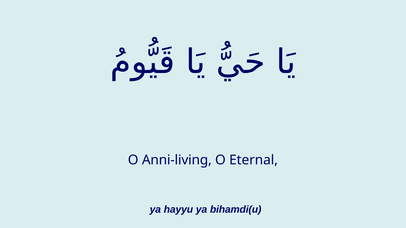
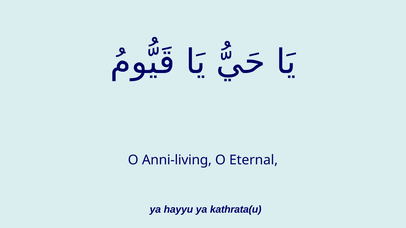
bihamdi(u: bihamdi(u -> kathrata(u
